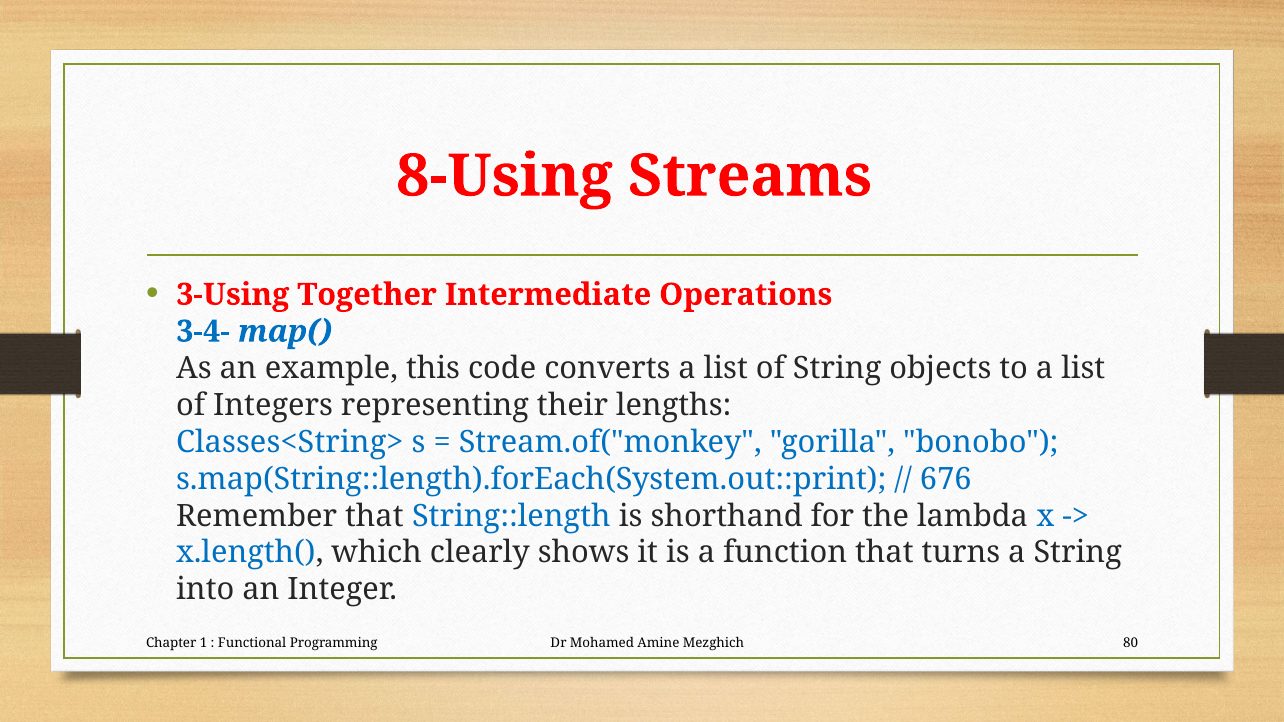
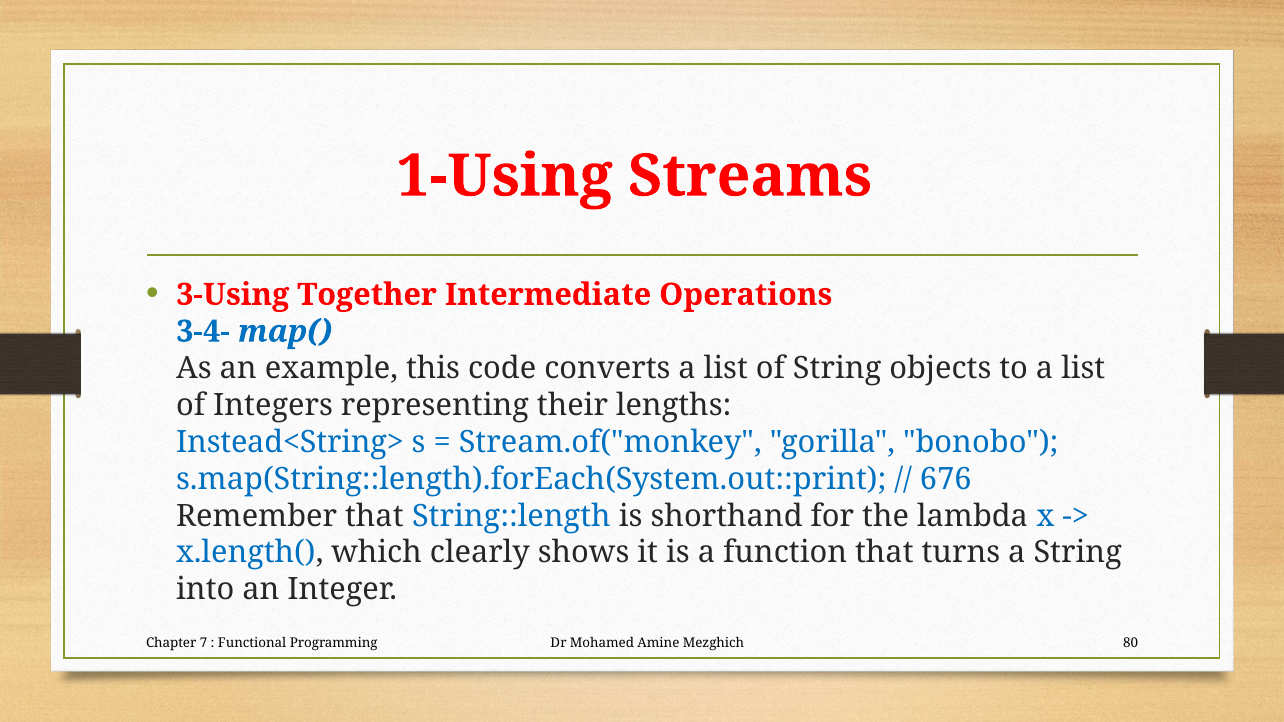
8-Using: 8-Using -> 1-Using
Classes<String>: Classes<String> -> Instead<String>
1: 1 -> 7
